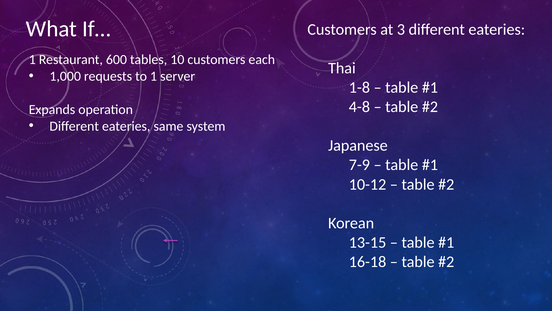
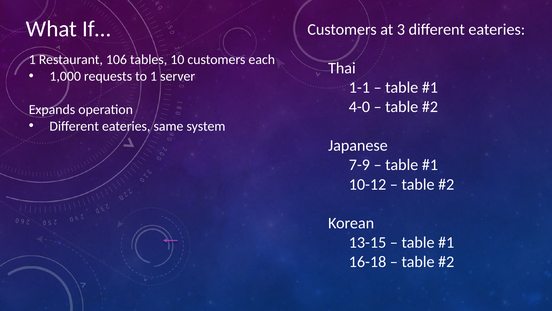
600: 600 -> 106
1-8: 1-8 -> 1-1
4-8: 4-8 -> 4-0
